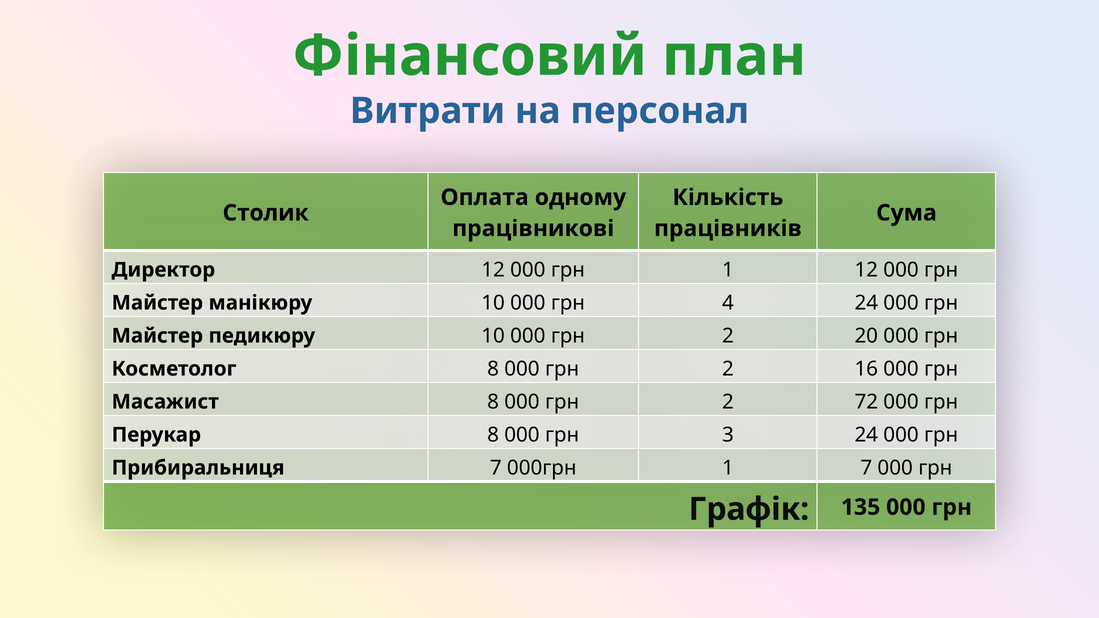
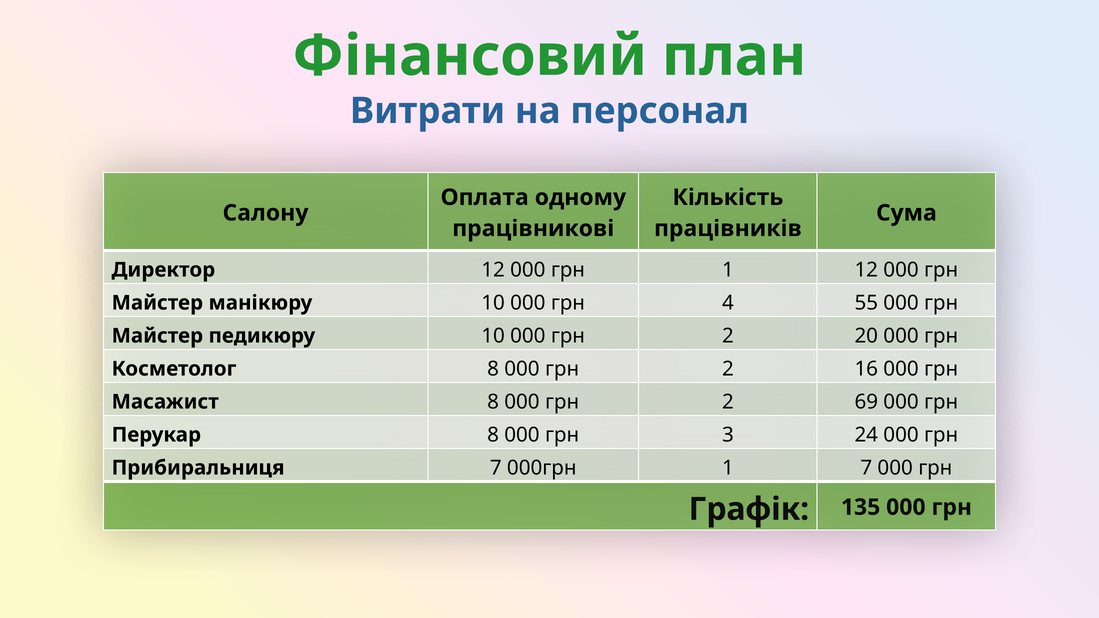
Столик: Столик -> Салону
4 24: 24 -> 55
72: 72 -> 69
